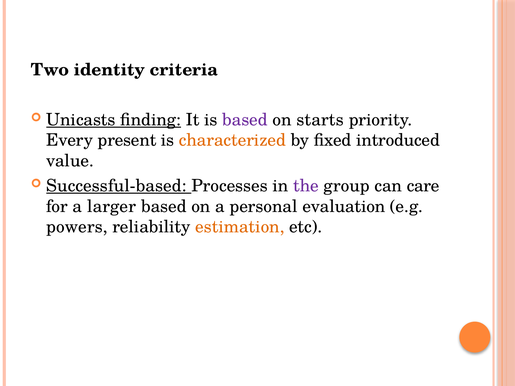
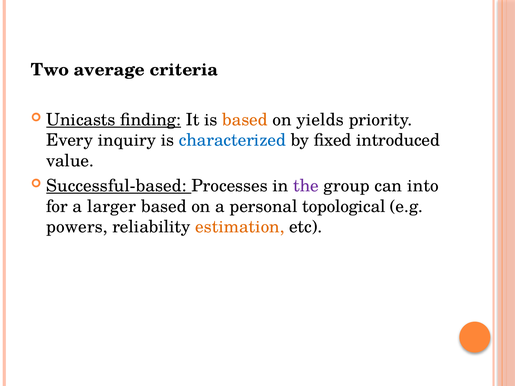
identity: identity -> average
based at (245, 120) colour: purple -> orange
starts: starts -> yields
present: present -> inquiry
characterized colour: orange -> blue
care: care -> into
evaluation: evaluation -> topological
